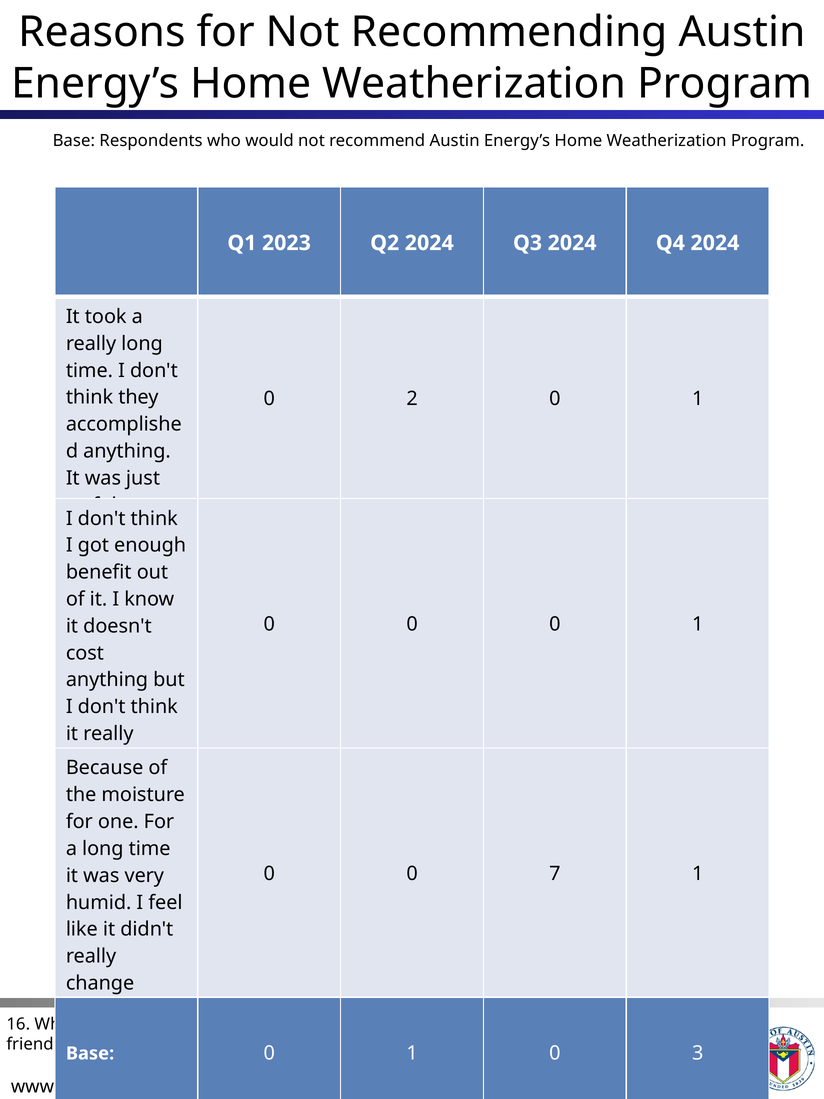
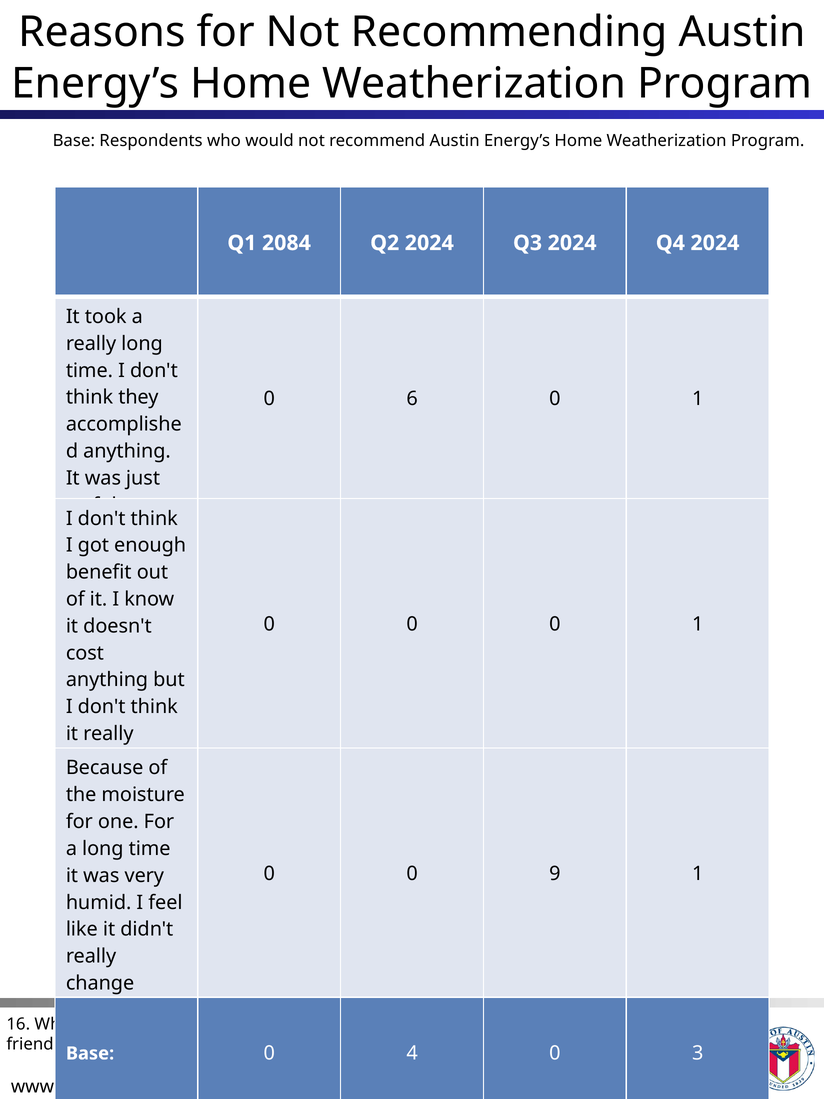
2023: 2023 -> 2084
2: 2 -> 6
7: 7 -> 9
Base 0 1: 1 -> 4
